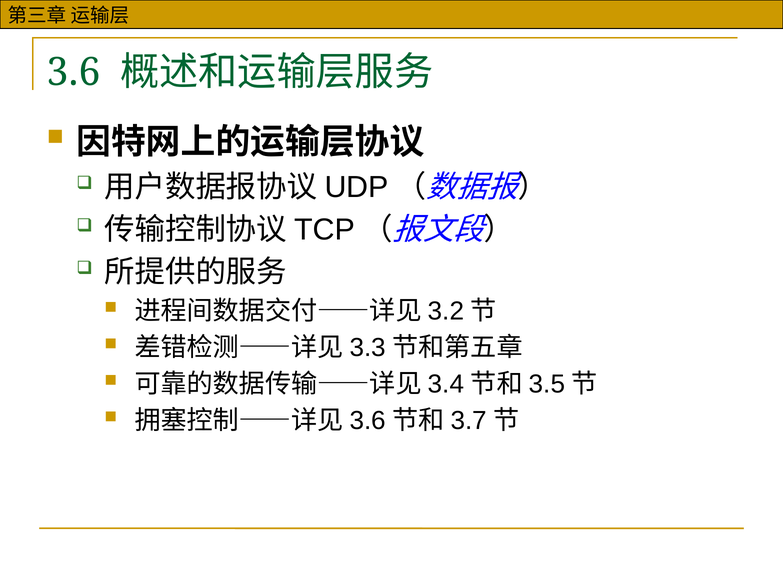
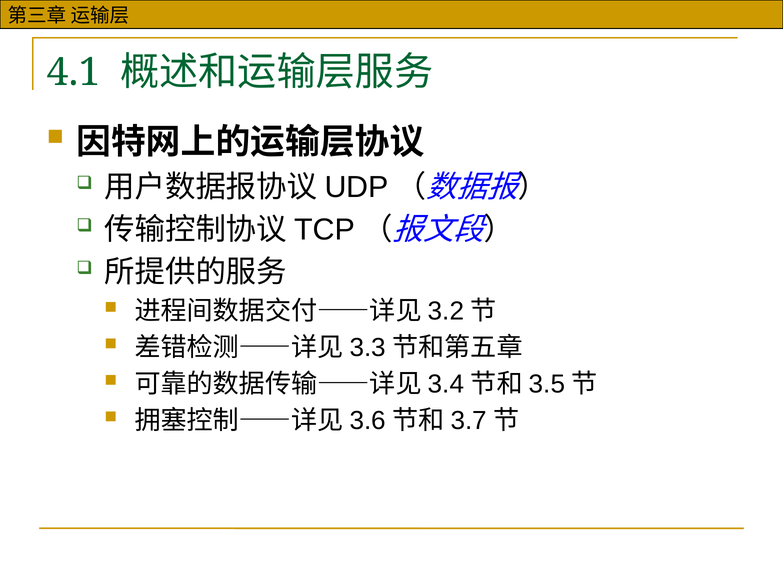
3.6: 3.6 -> 4.1
